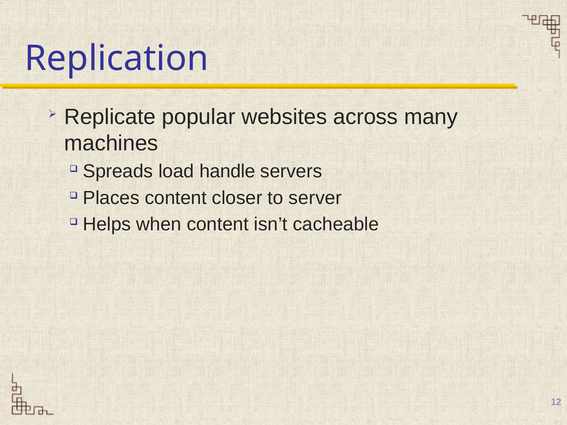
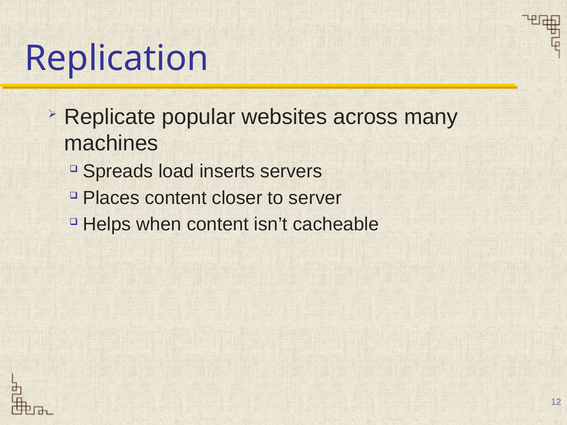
handle: handle -> inserts
